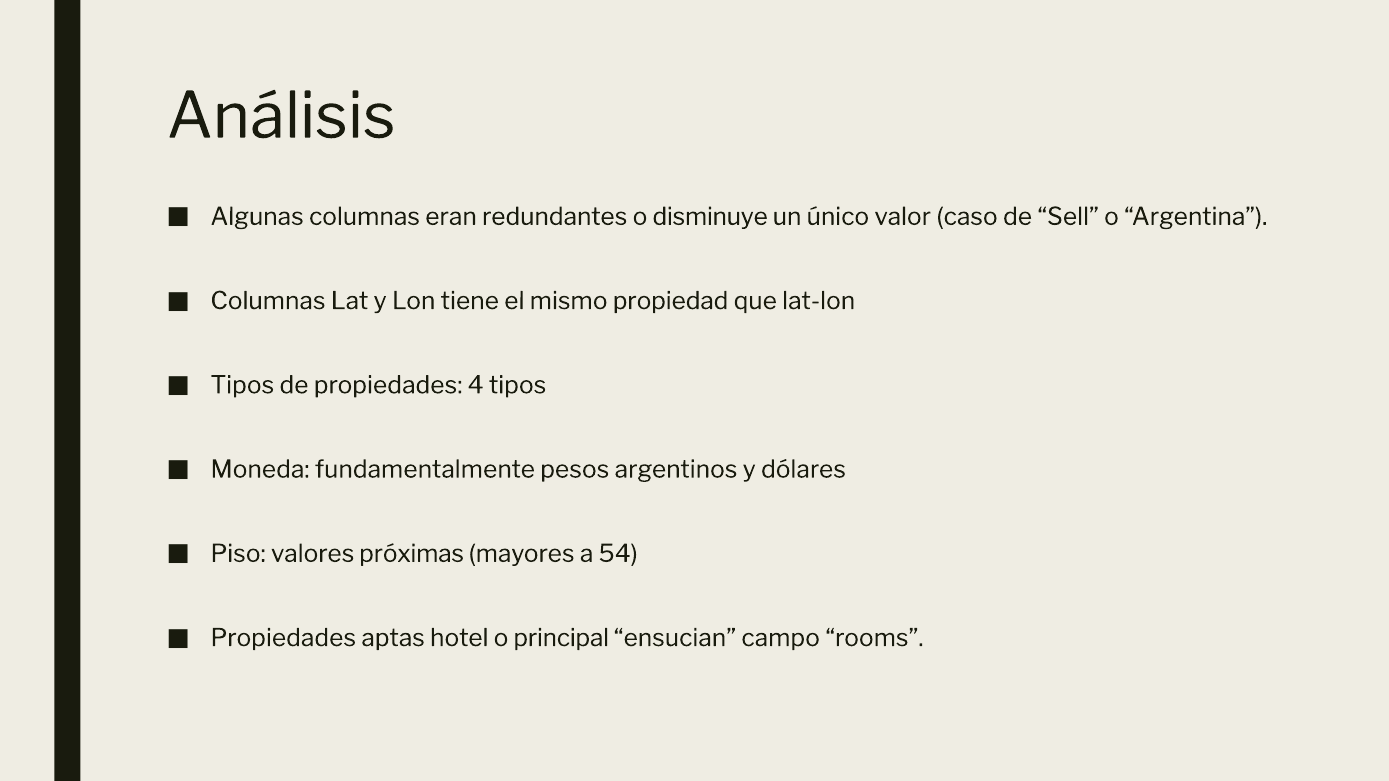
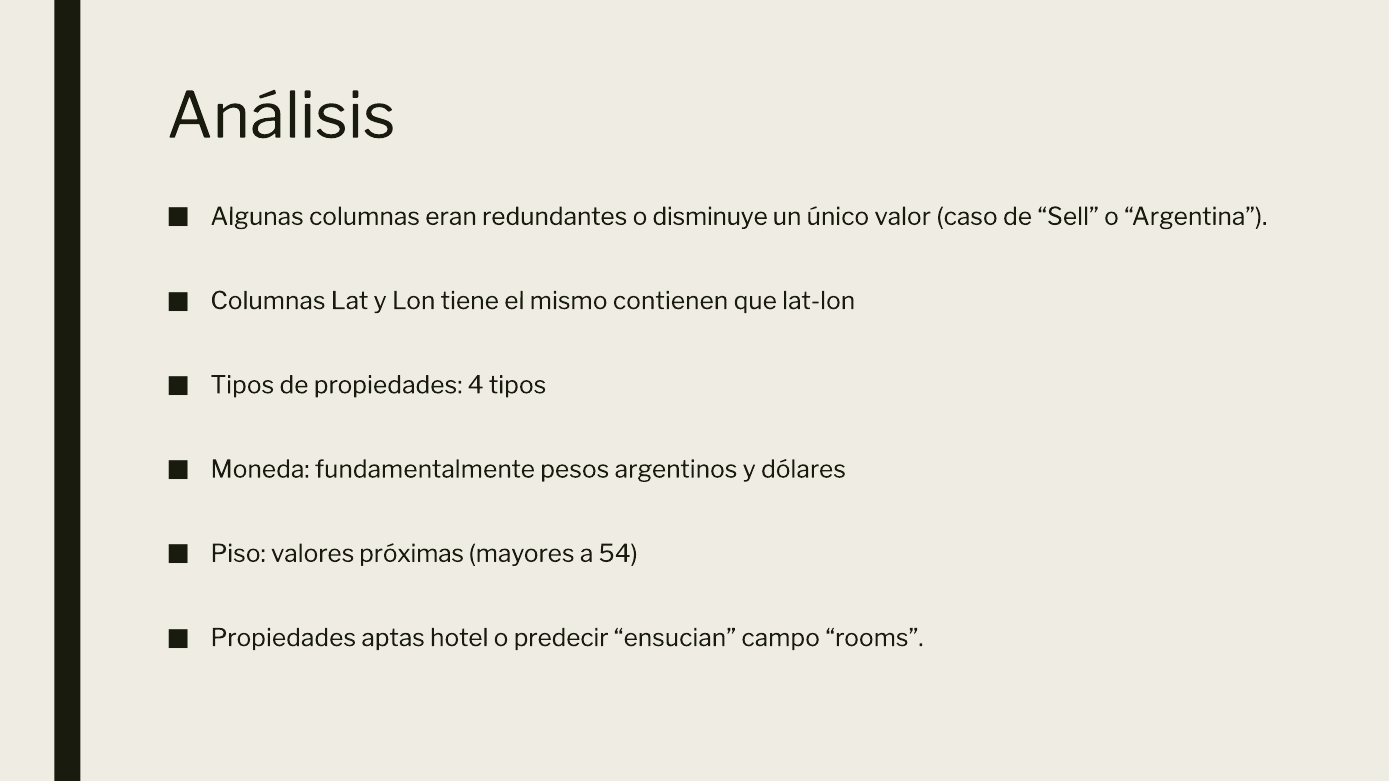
propiedad: propiedad -> contienen
principal: principal -> predecir
